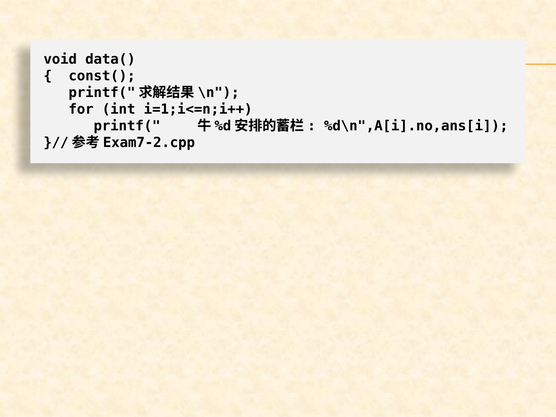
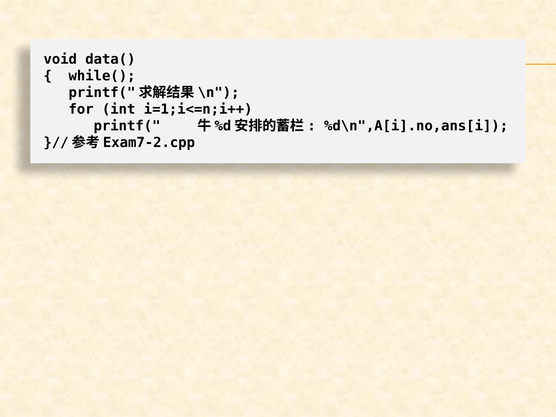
const(: const( -> while(
